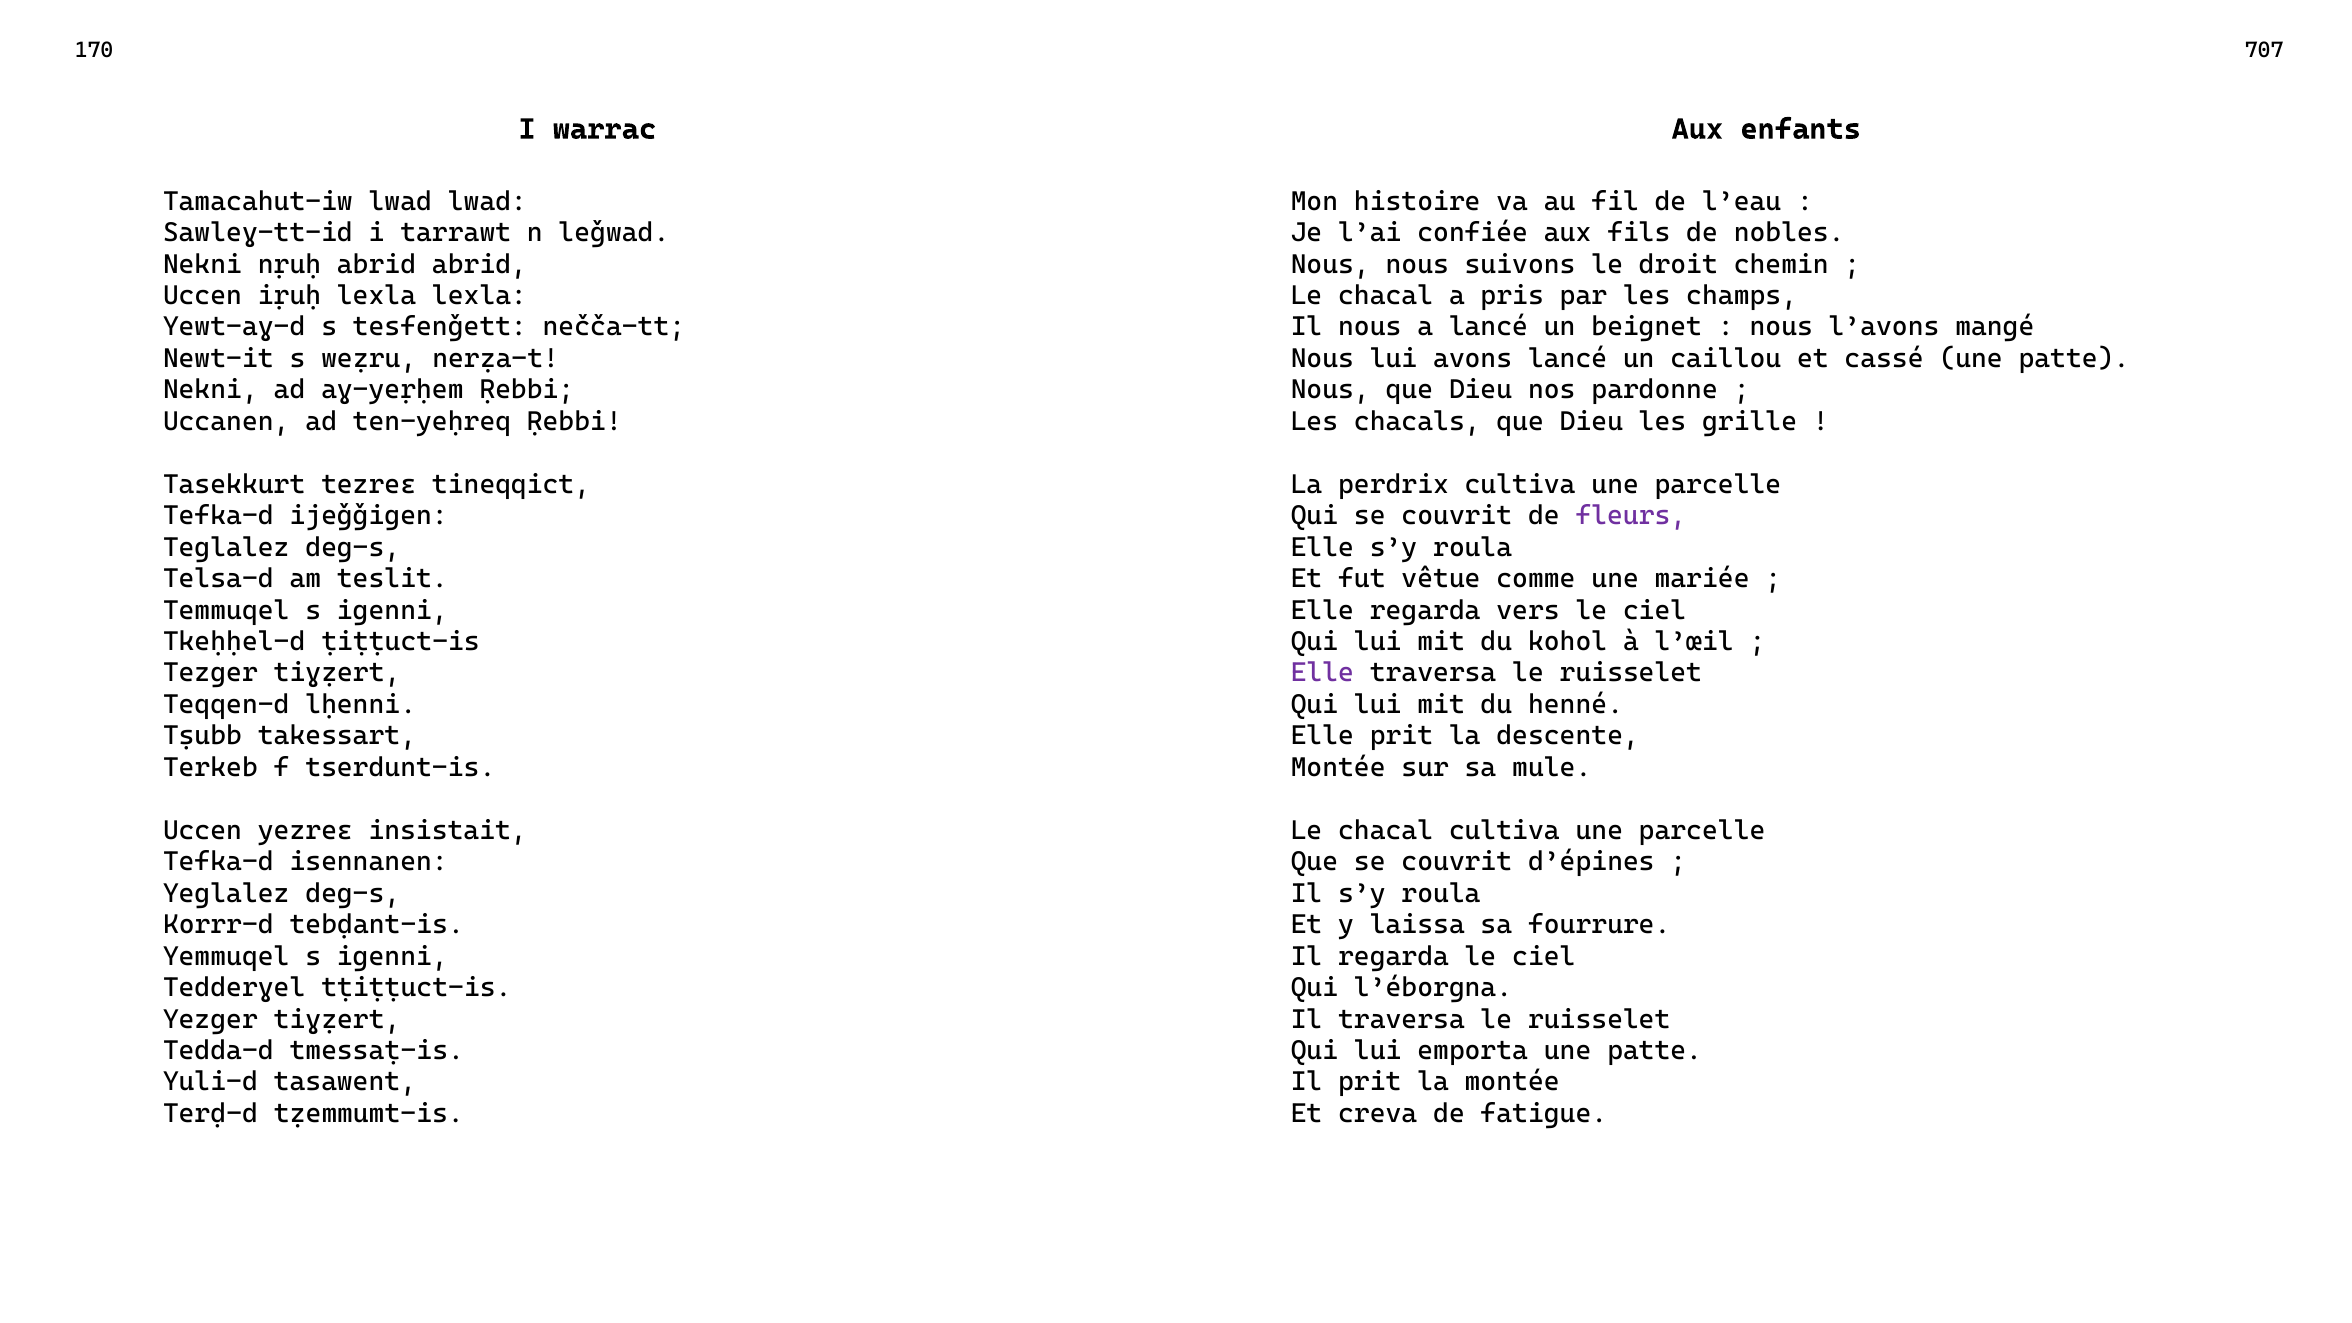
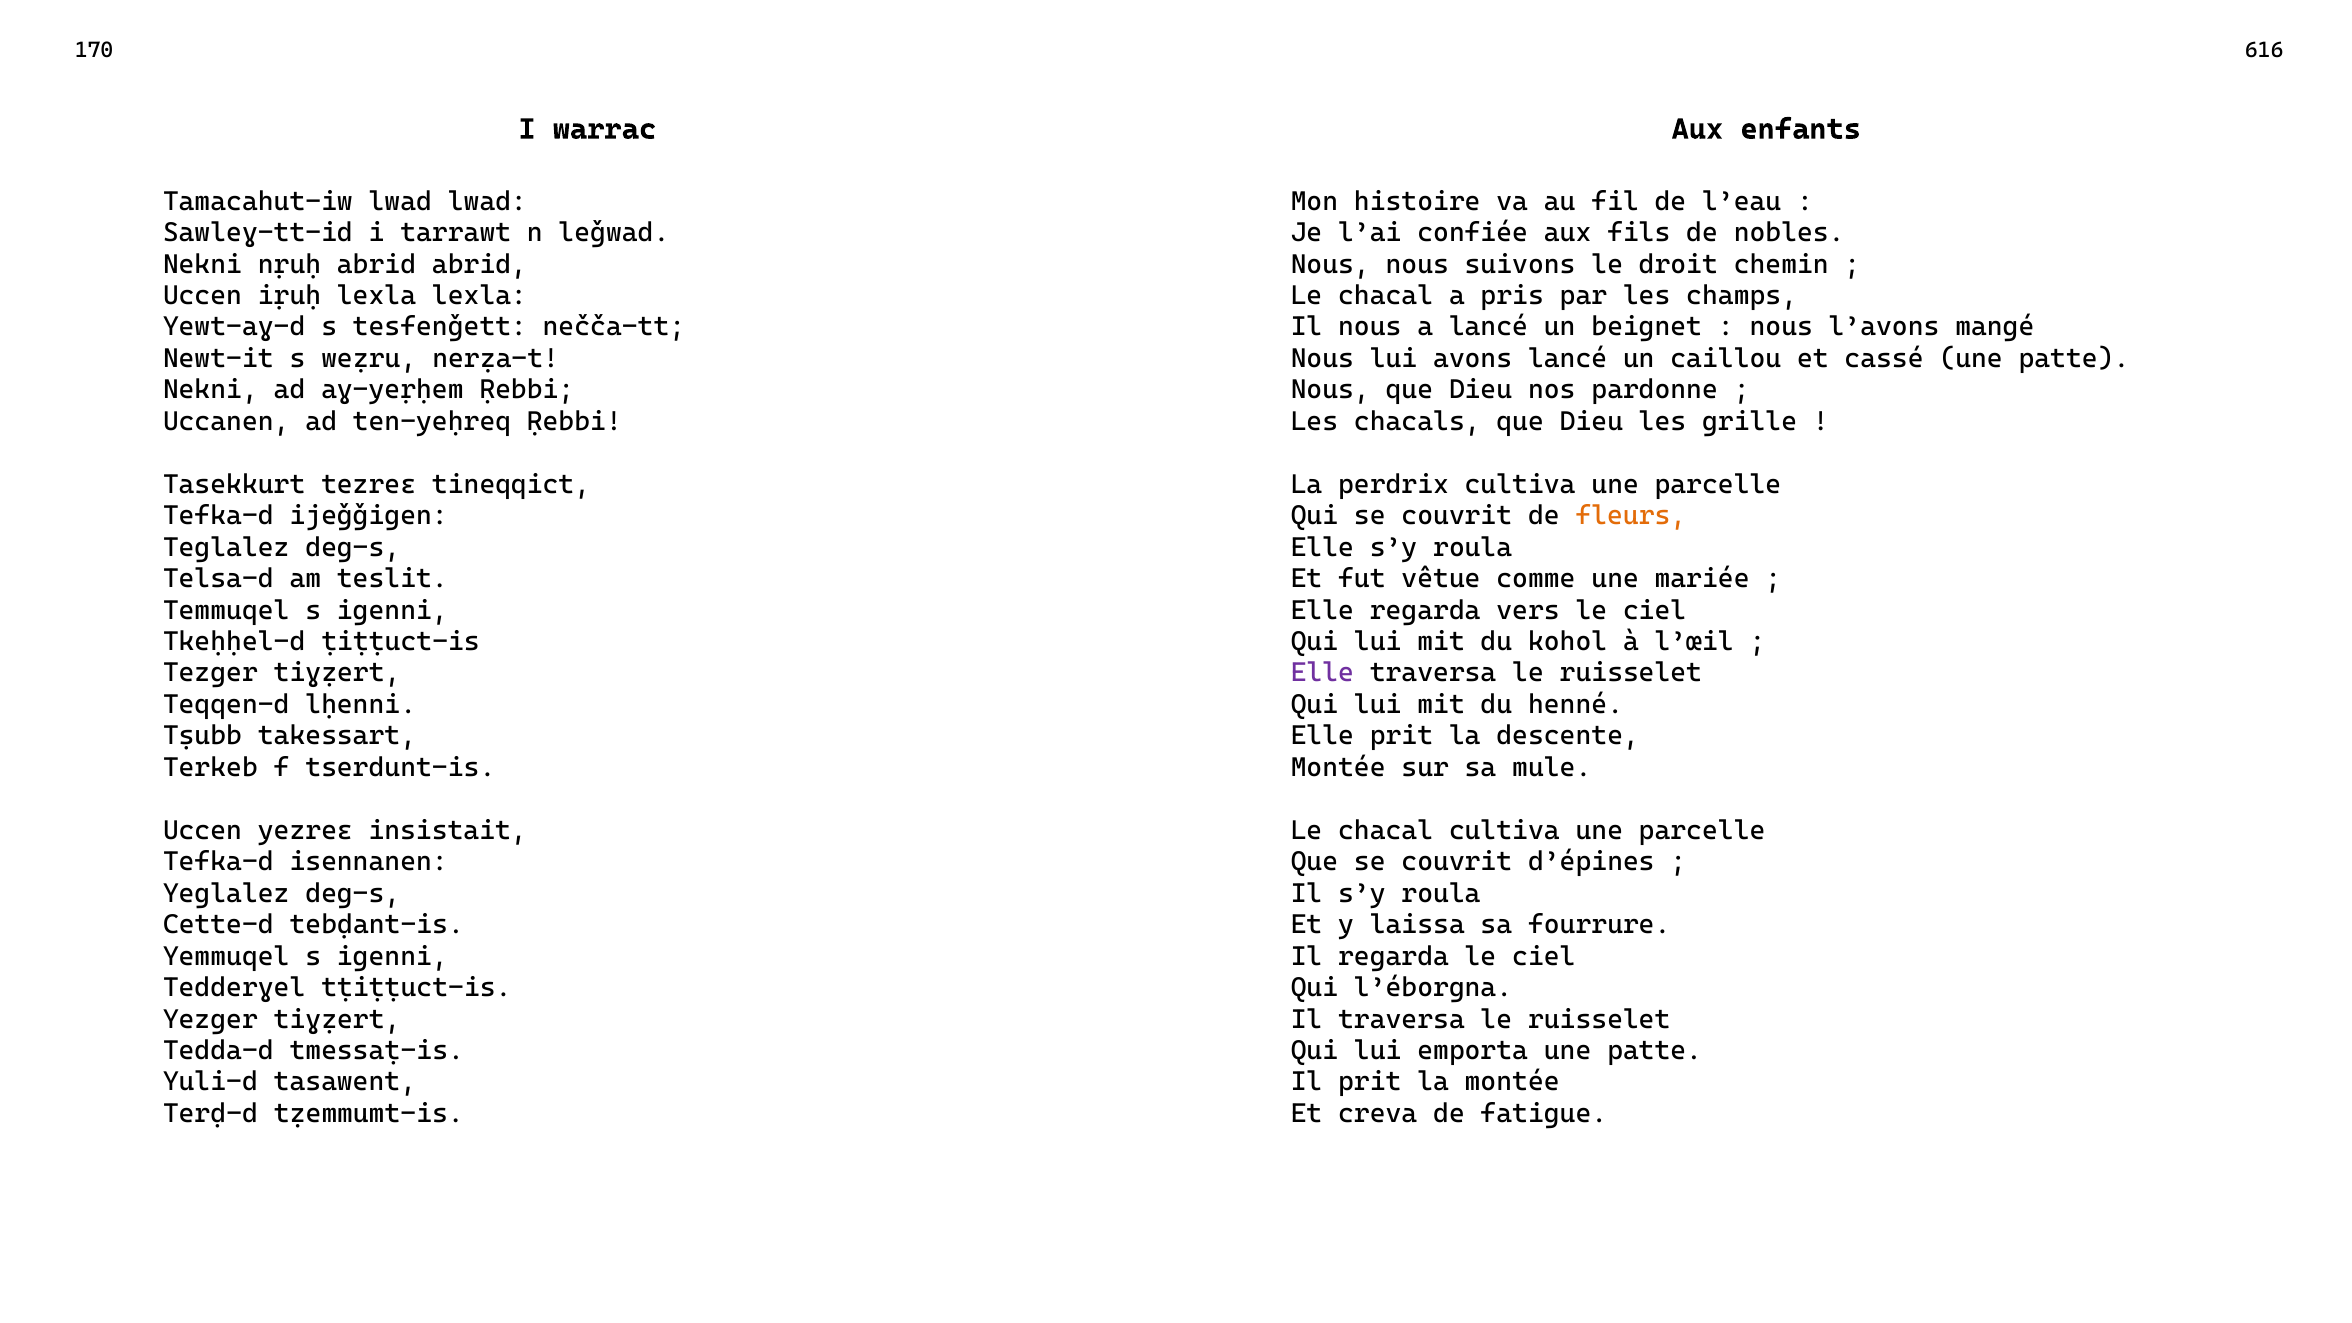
707: 707 -> 616
fleurs colour: purple -> orange
Korrr-d: Korrr-d -> Cette-d
